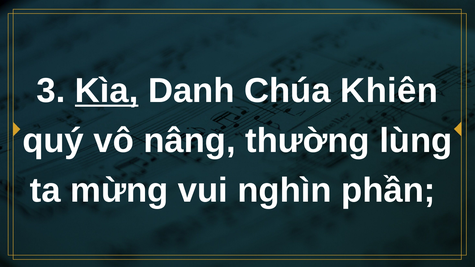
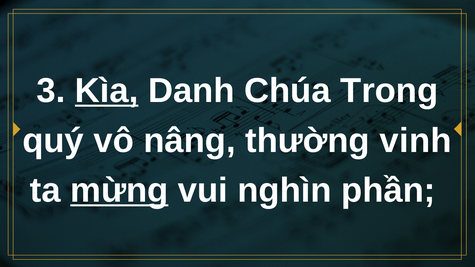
Khiên: Khiên -> Trong
lùng: lùng -> vinh
mừng underline: none -> present
